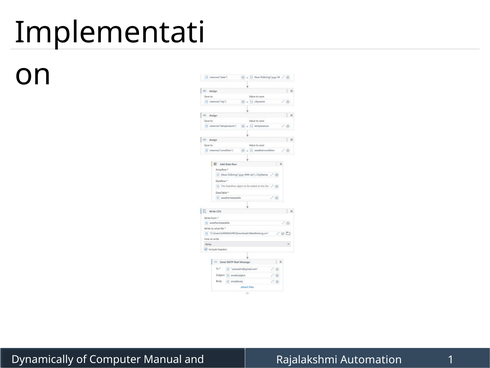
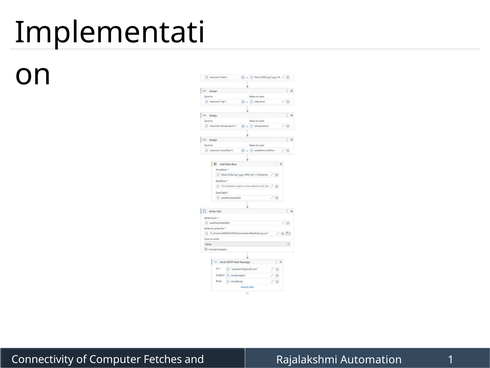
Dynamically: Dynamically -> Connectivity
Manual: Manual -> Fetches
